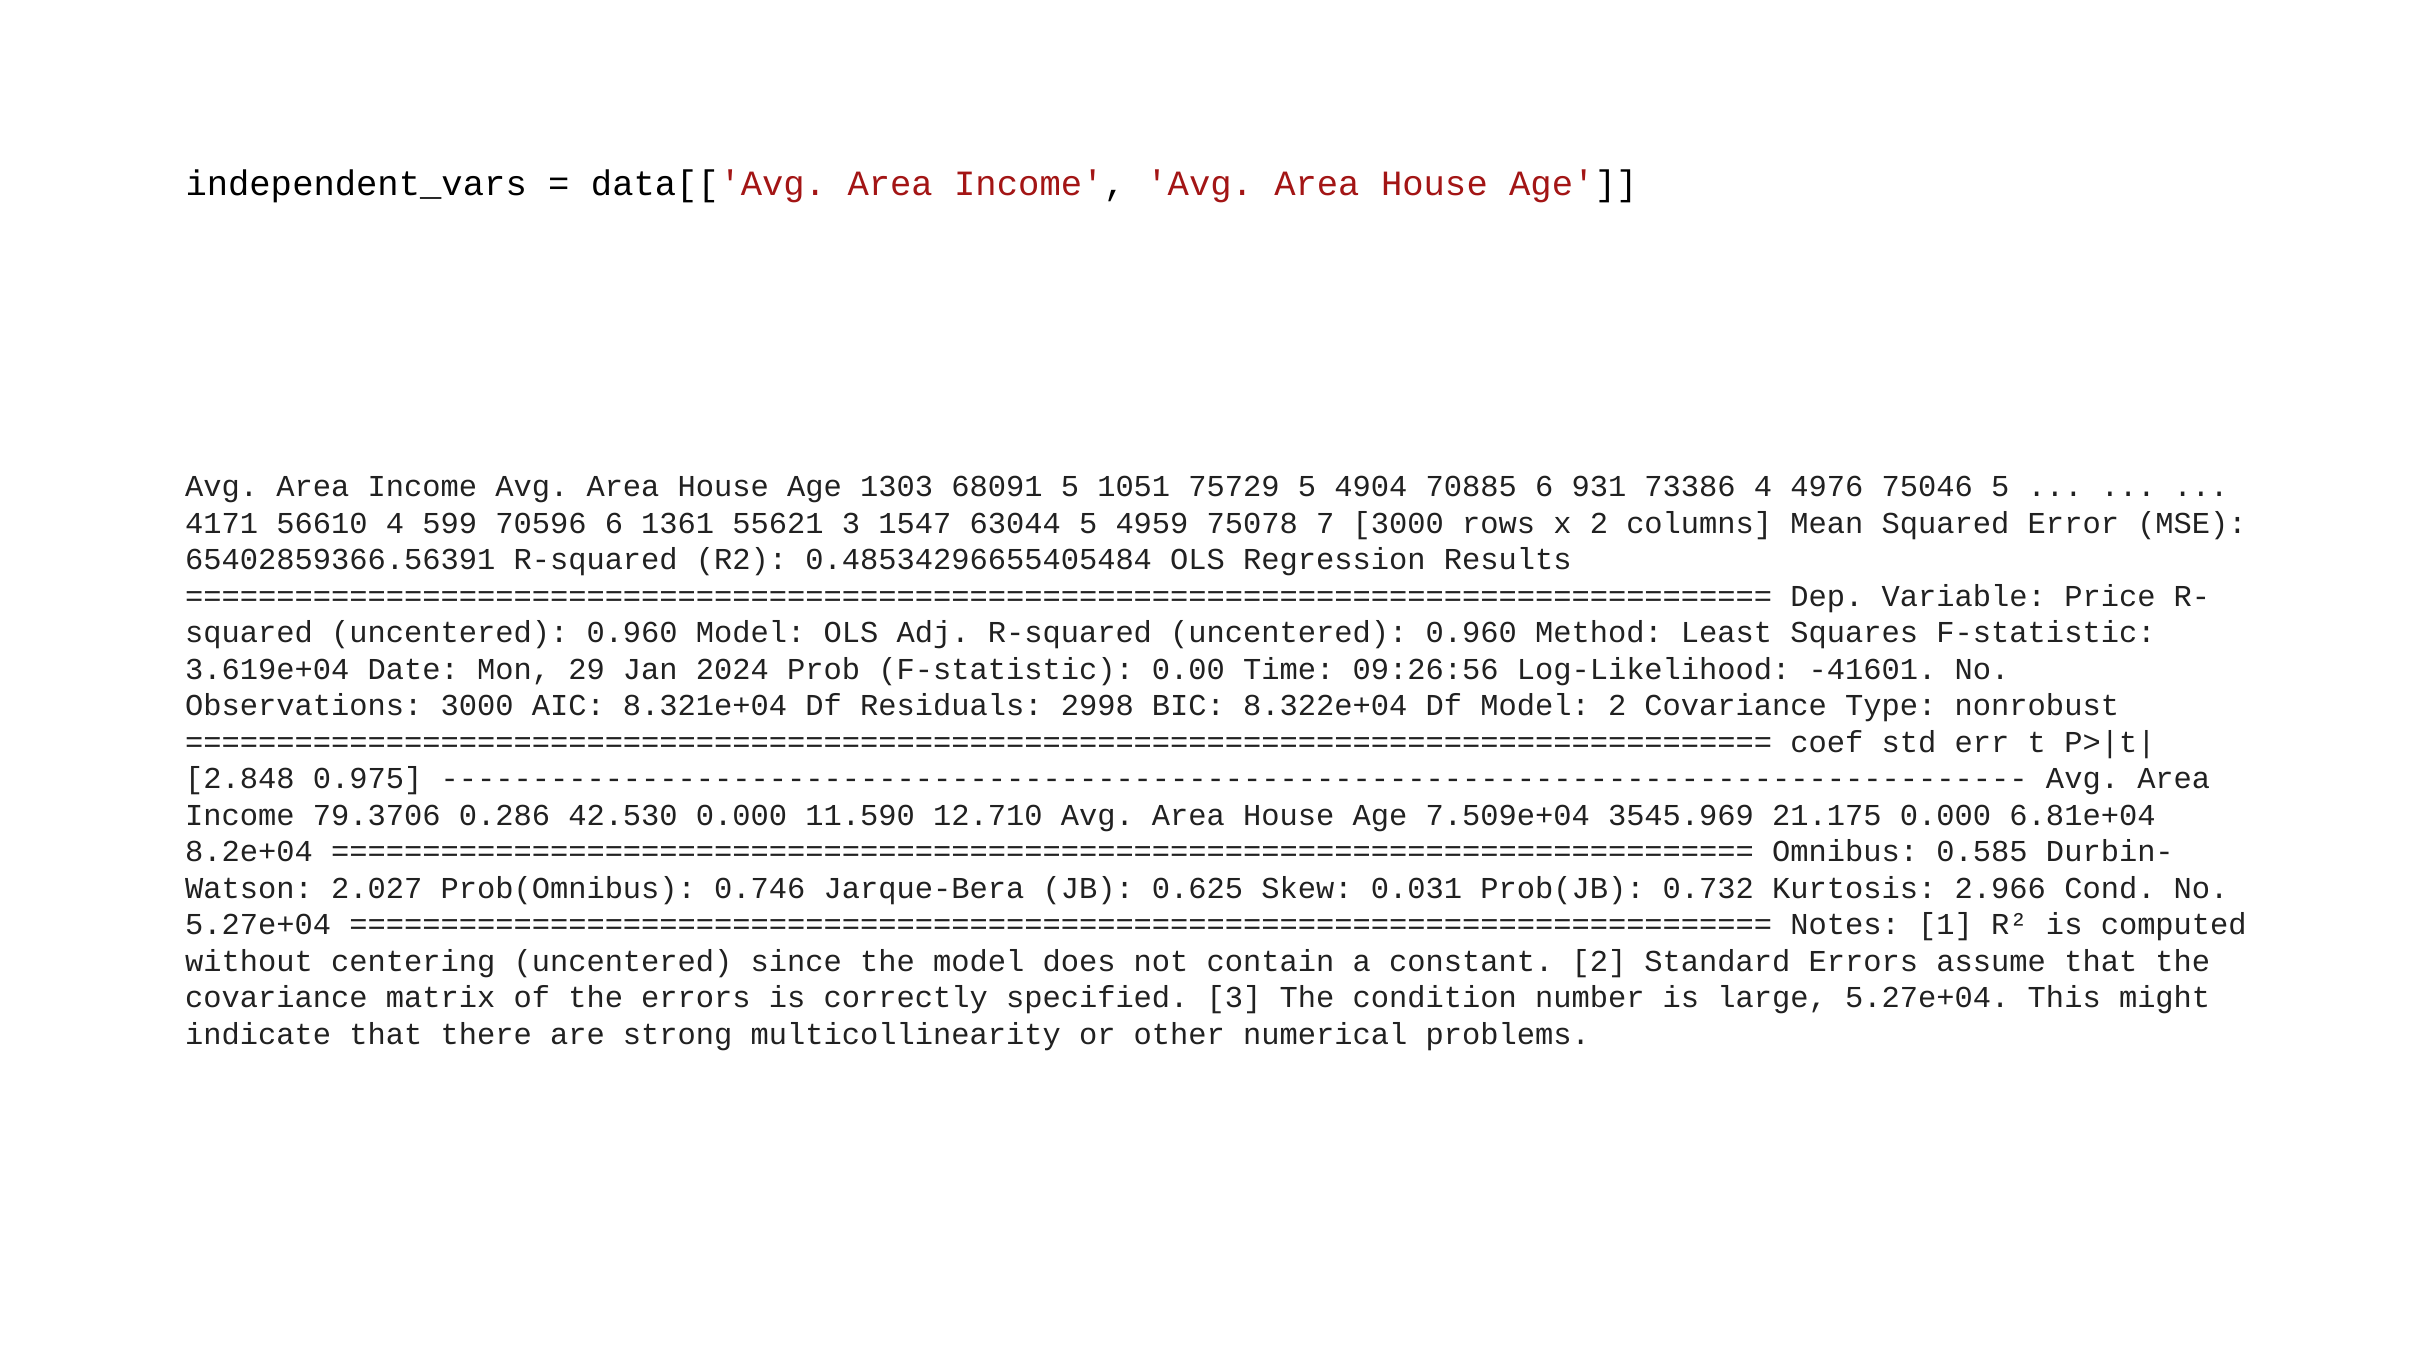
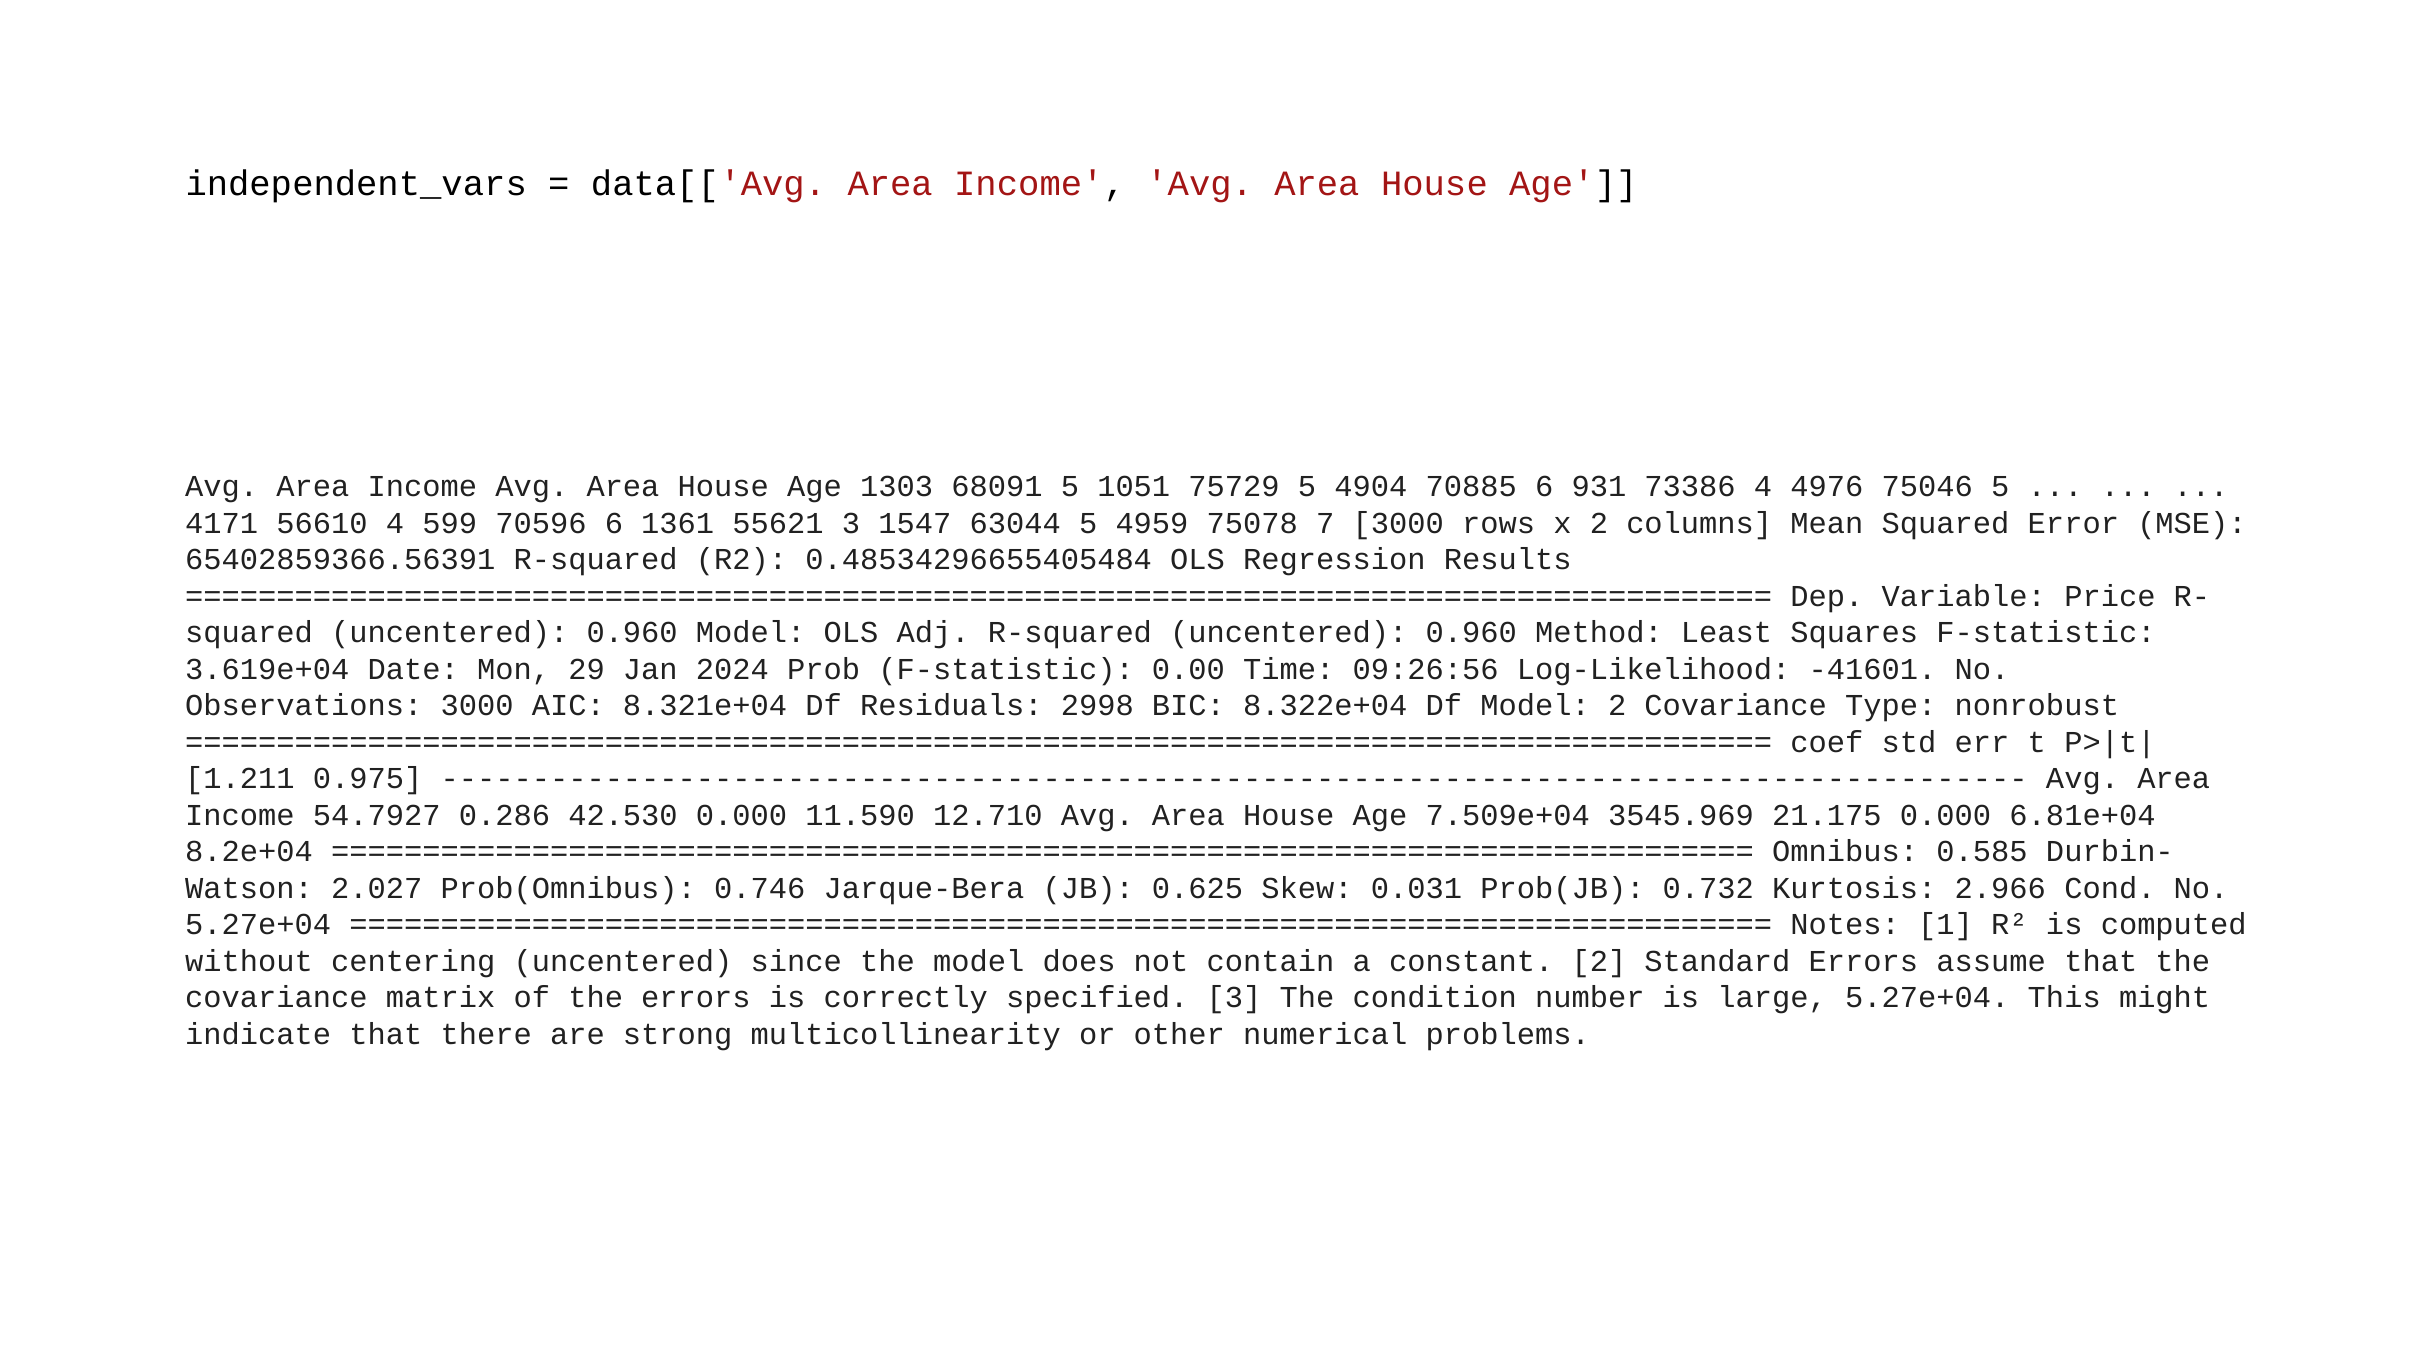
2.848: 2.848 -> 1.211
79.3706: 79.3706 -> 54.7927
